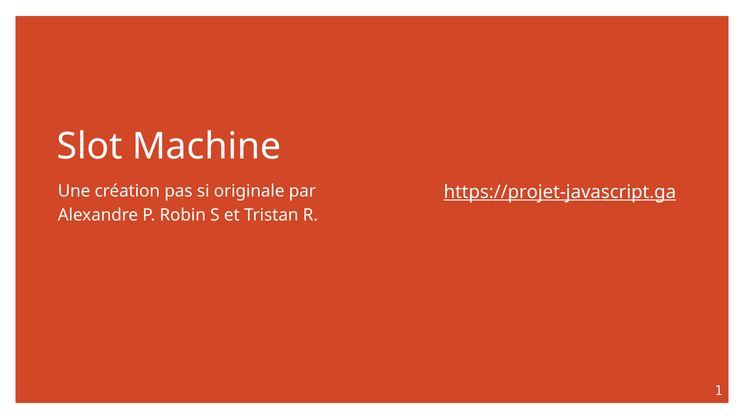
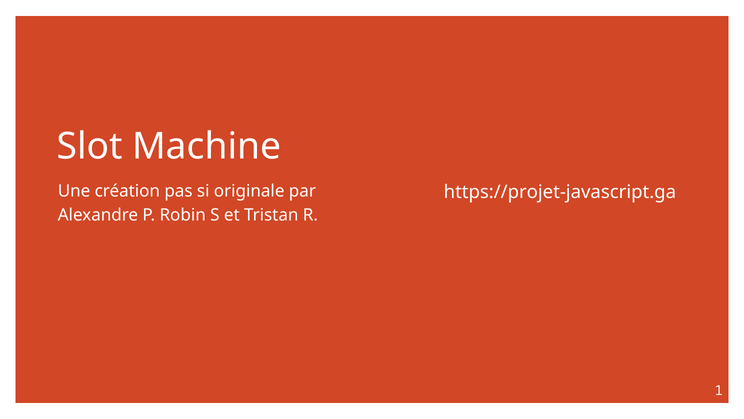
https://projet-javascript.ga underline: present -> none
